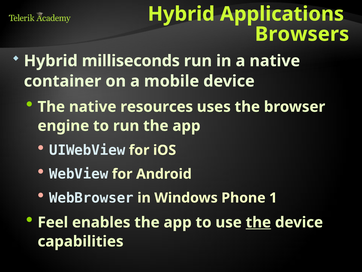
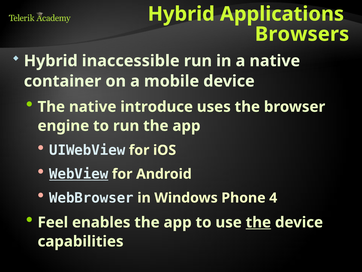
milliseconds: milliseconds -> inaccessible
resources: resources -> introduce
WebView underline: none -> present
1: 1 -> 4
